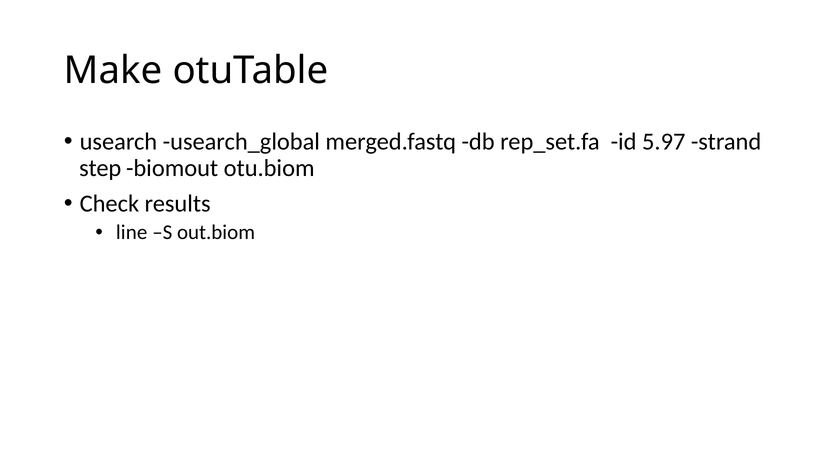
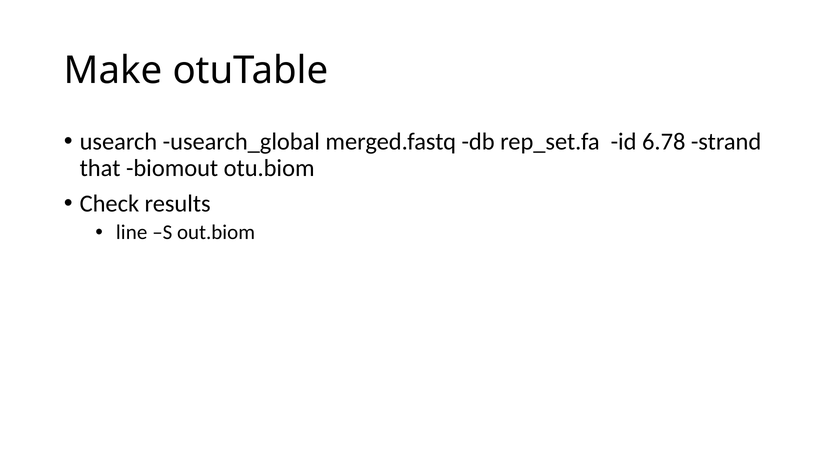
5.97: 5.97 -> 6.78
step: step -> that
